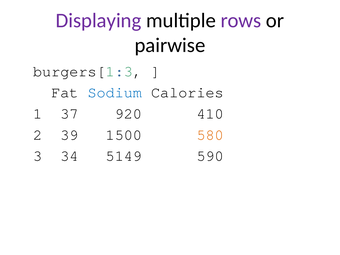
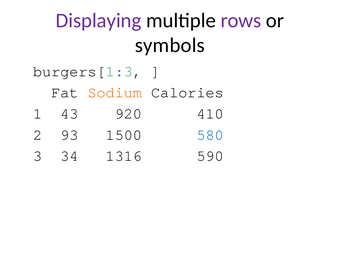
pairwise: pairwise -> symbols
Sodium colour: blue -> orange
37: 37 -> 43
39: 39 -> 93
580 colour: orange -> blue
5149: 5149 -> 1316
